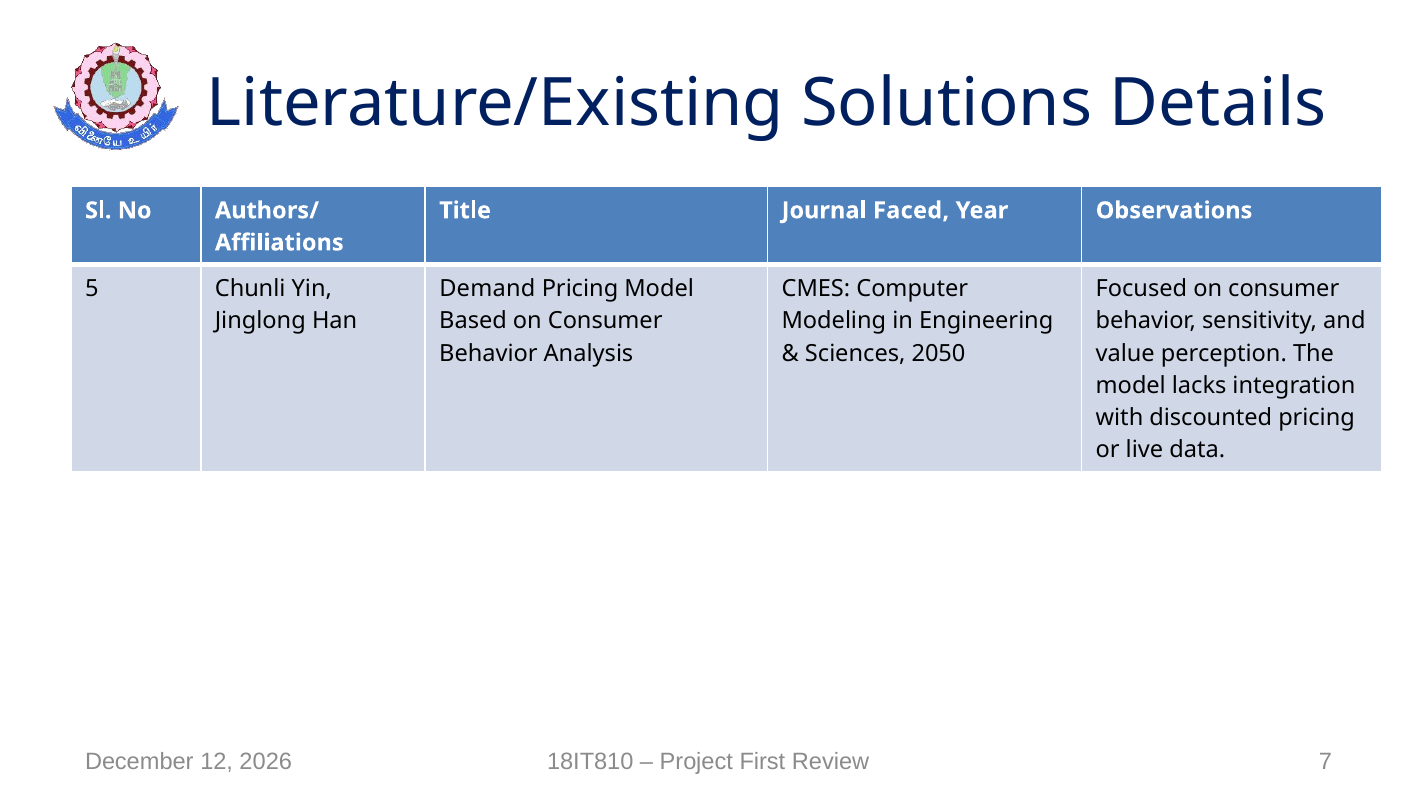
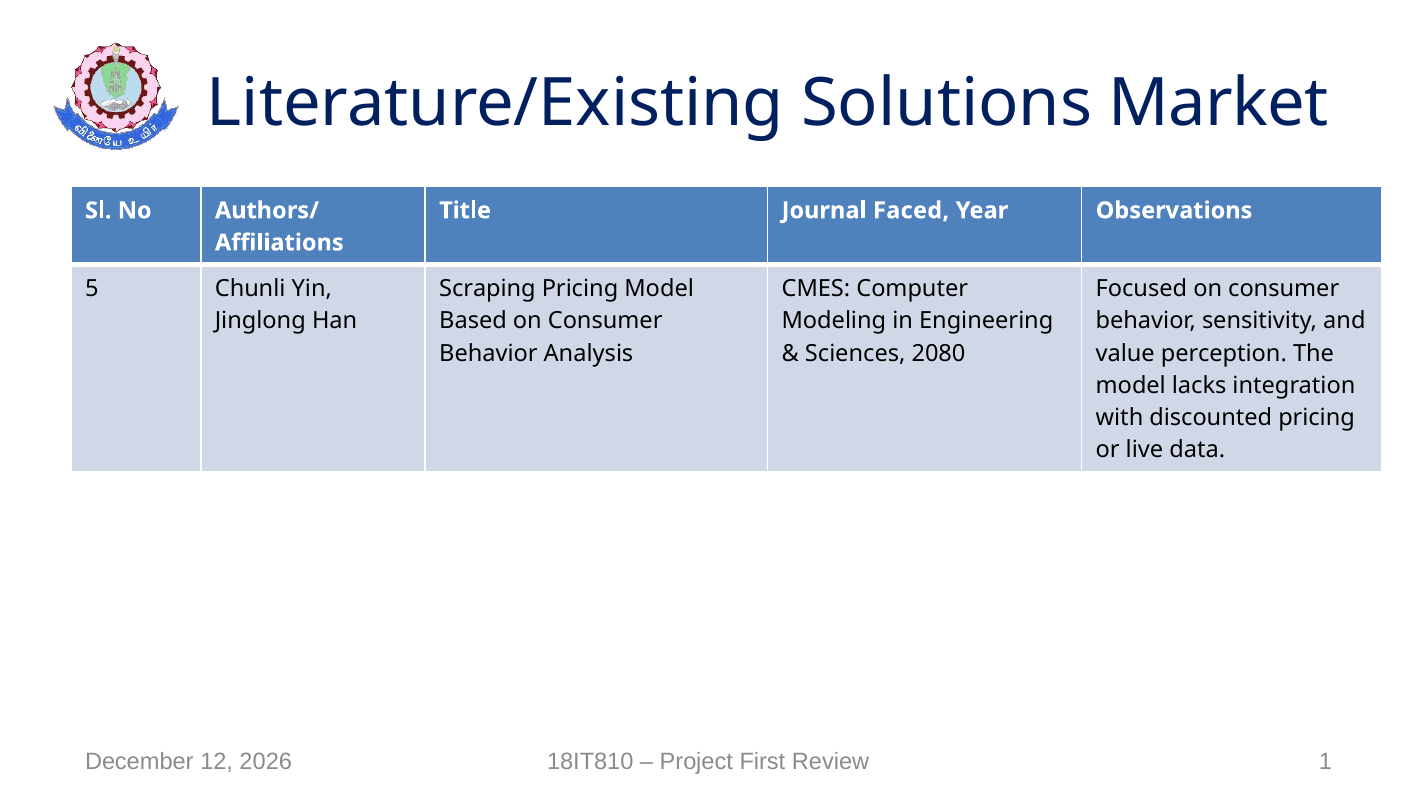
Details: Details -> Market
Demand: Demand -> Scraping
2050: 2050 -> 2080
7: 7 -> 1
